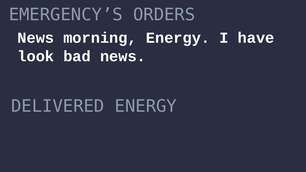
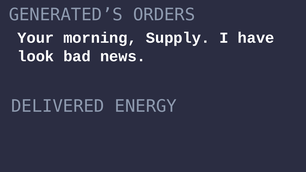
EMERGENCY’S: EMERGENCY’S -> GENERATED’S
News at (36, 38): News -> Your
morning Energy: Energy -> Supply
